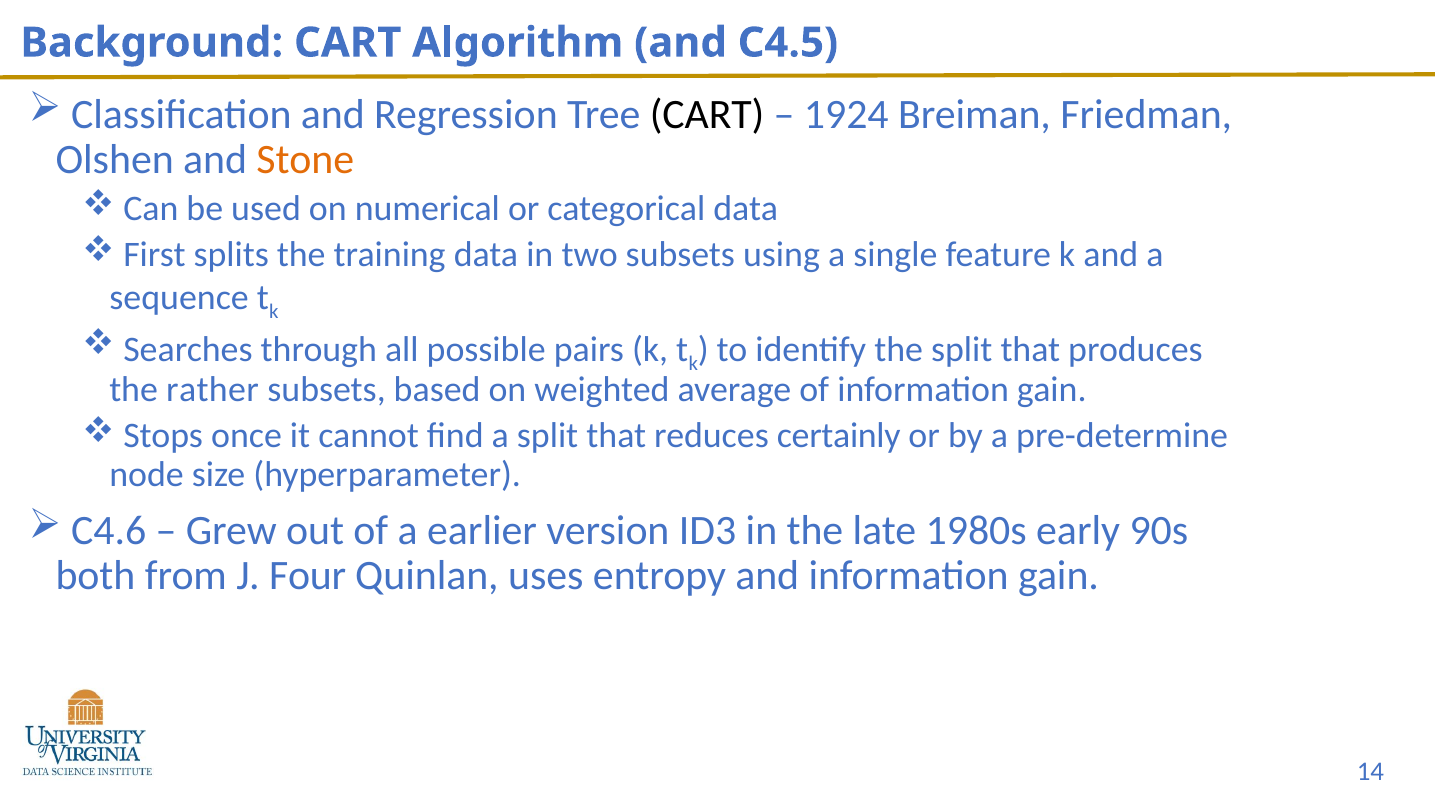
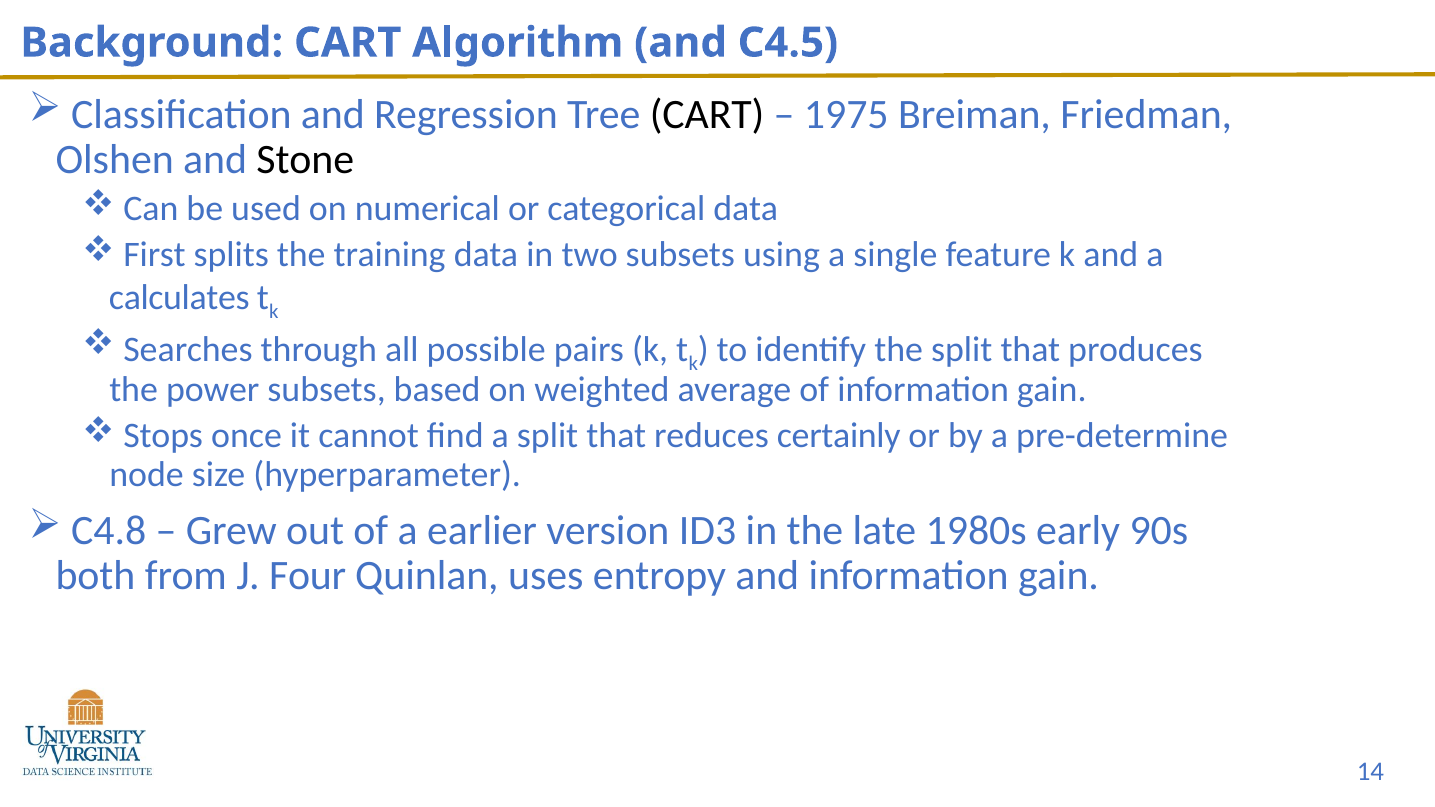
1924: 1924 -> 1975
Stone colour: orange -> black
sequence: sequence -> calculates
rather: rather -> power
C4.6: C4.6 -> C4.8
